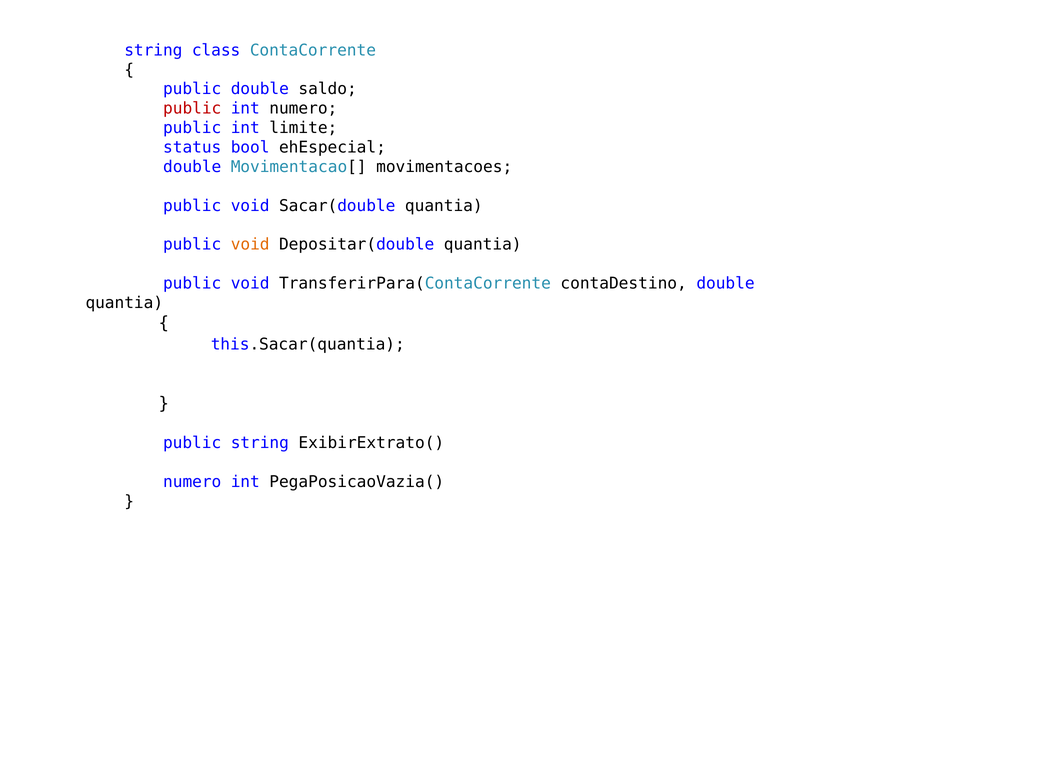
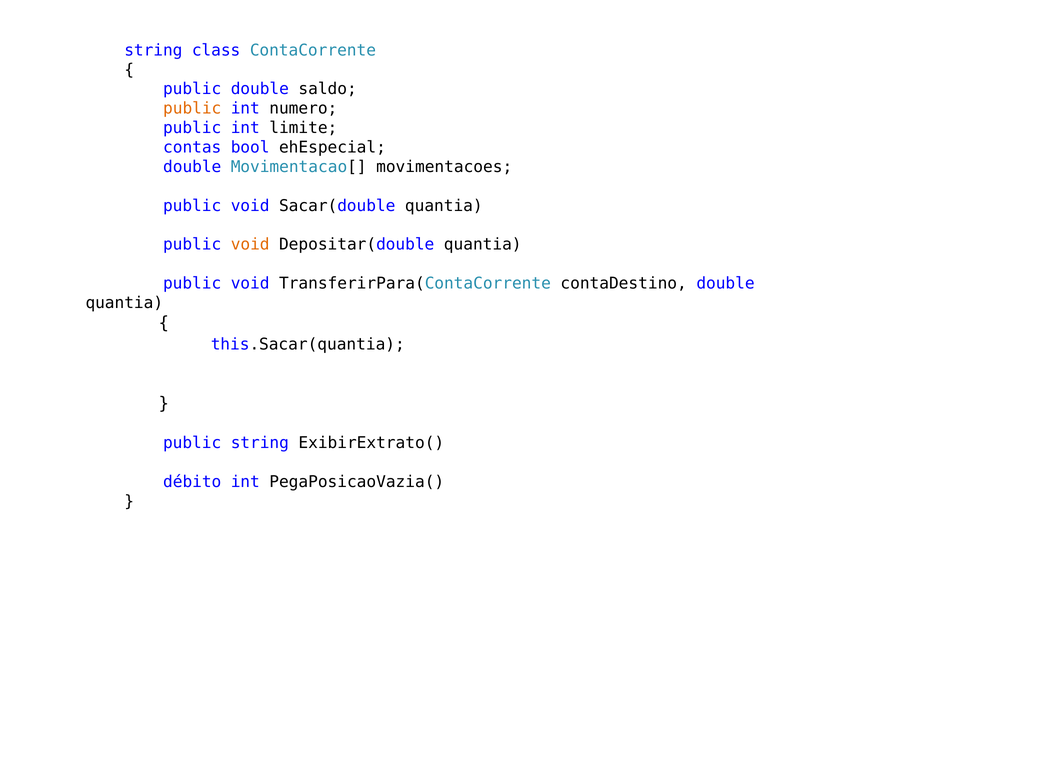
public at (192, 109) colour: red -> orange
status: status -> contas
numero at (192, 482): numero -> débito
